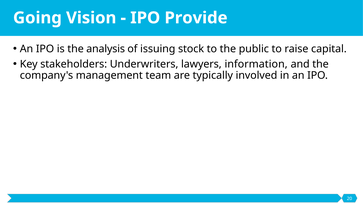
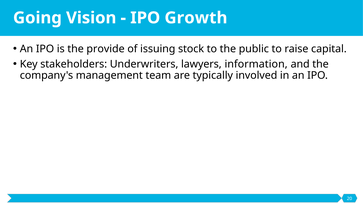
Provide: Provide -> Growth
analysis: analysis -> provide
